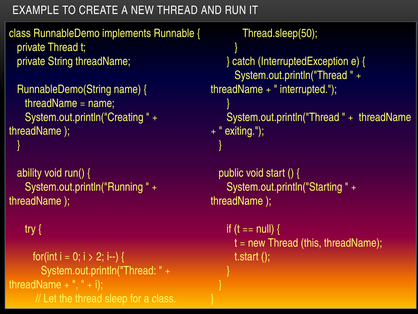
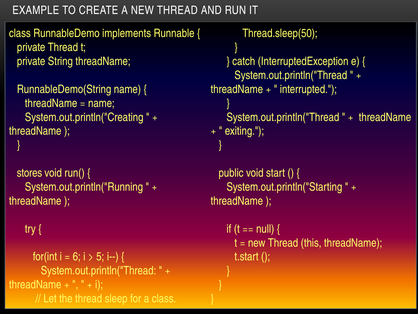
ability: ability -> stores
0: 0 -> 6
2: 2 -> 5
